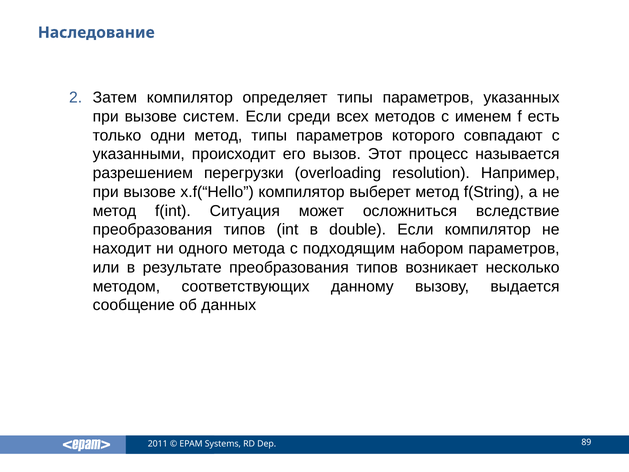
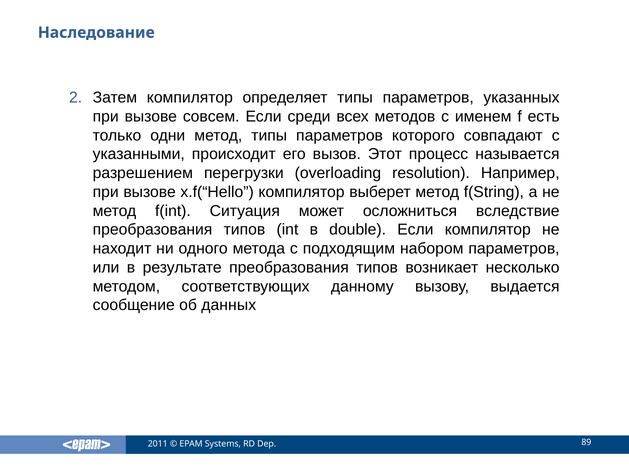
систем: систем -> совсем
